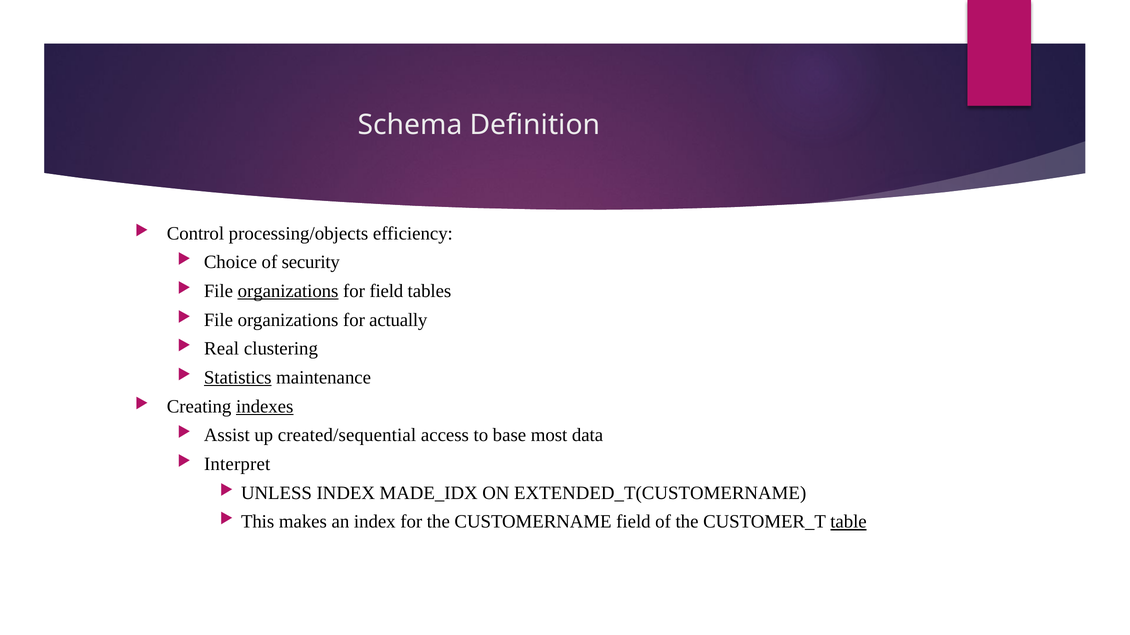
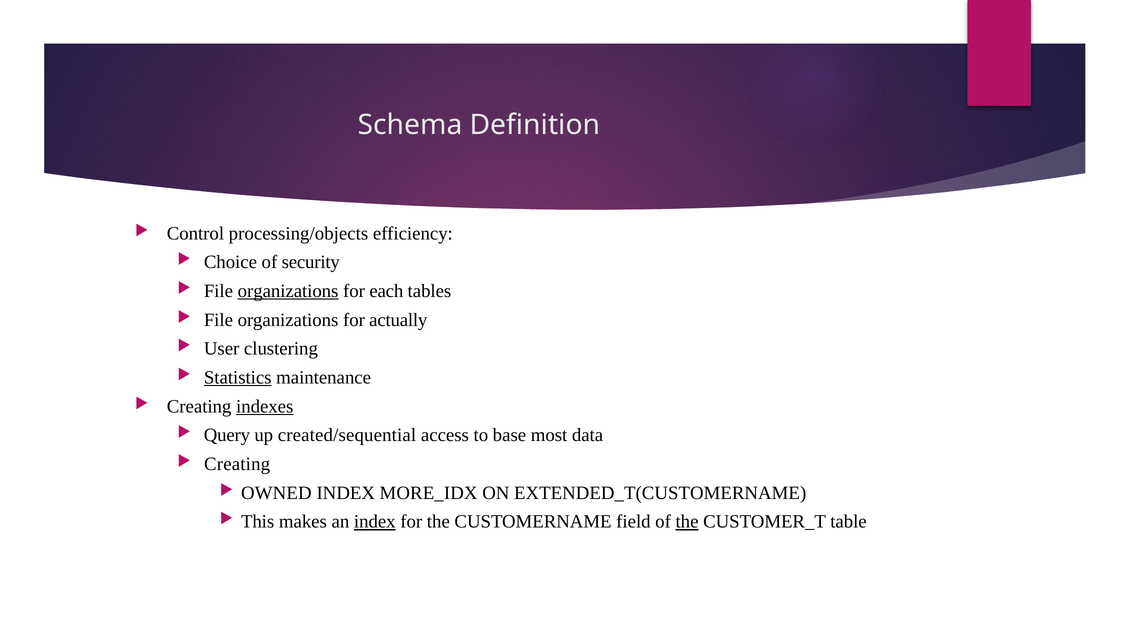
for field: field -> each
Real: Real -> User
Assist: Assist -> Query
Interpret at (237, 464): Interpret -> Creating
UNLESS: UNLESS -> OWNED
MADE_IDX: MADE_IDX -> MORE_IDX
index at (375, 522) underline: none -> present
the at (687, 522) underline: none -> present
table underline: present -> none
